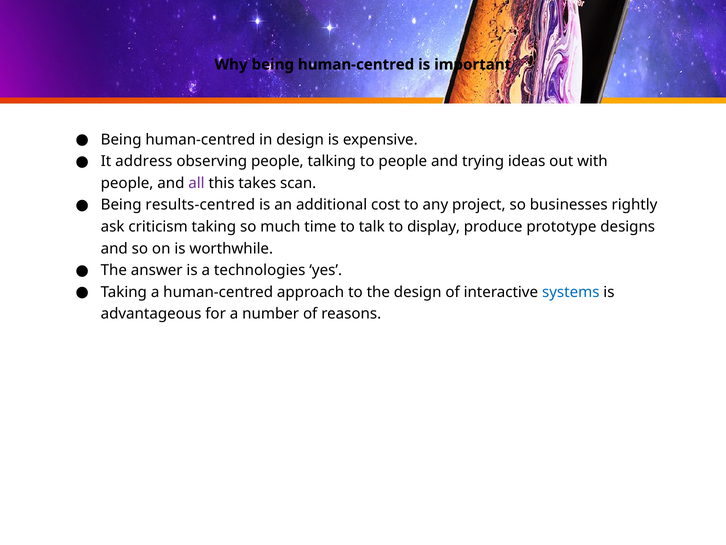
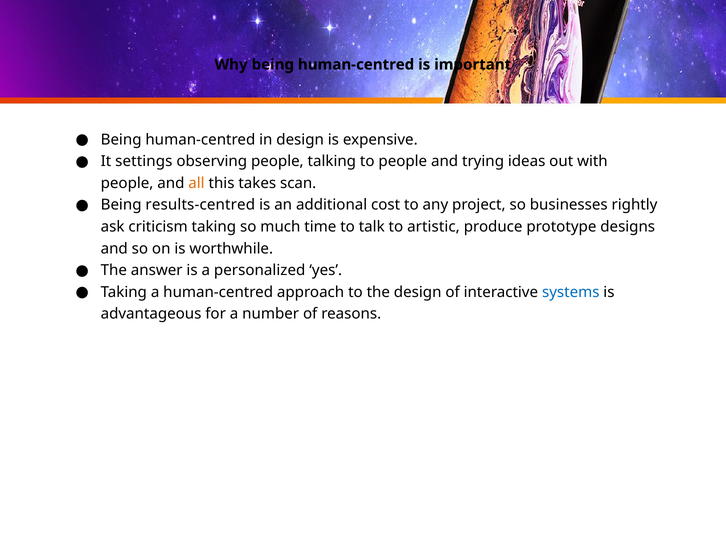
address: address -> settings
all colour: purple -> orange
display: display -> artistic
technologies: technologies -> personalized
